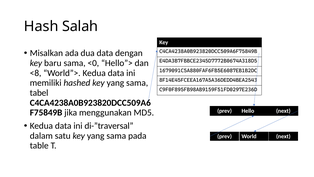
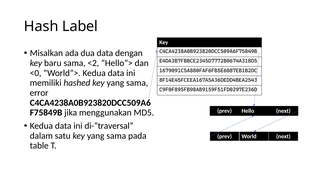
Salah: Salah -> Label
<0: <0 -> <2
<8: <8 -> <0
tabel: tabel -> error
